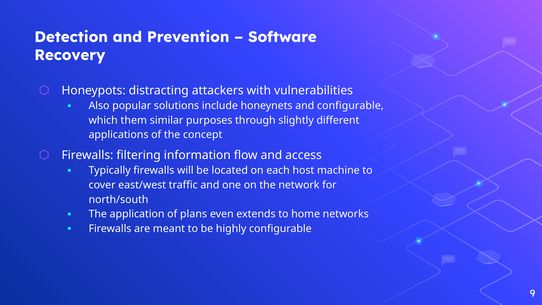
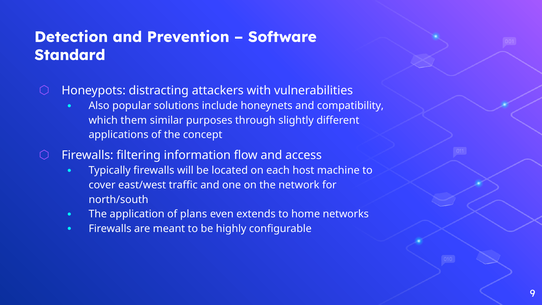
Recovery: Recovery -> Standard
and configurable: configurable -> compatibility
